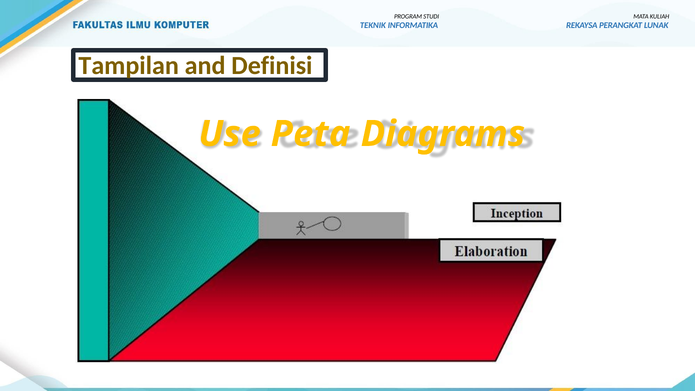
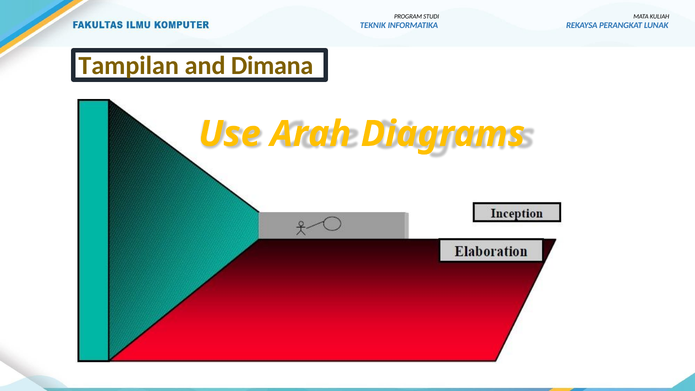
Definisi: Definisi -> Dimana
Peta: Peta -> Arah
